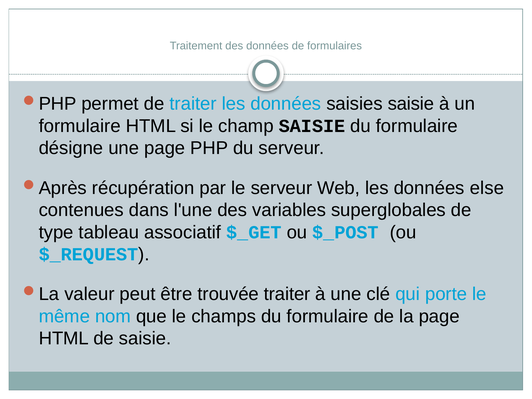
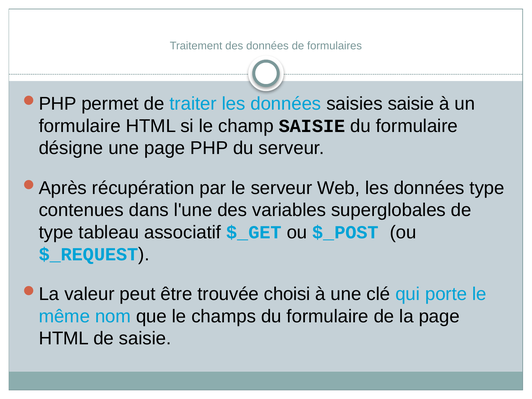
données else: else -> type
trouvée traiter: traiter -> choisi
